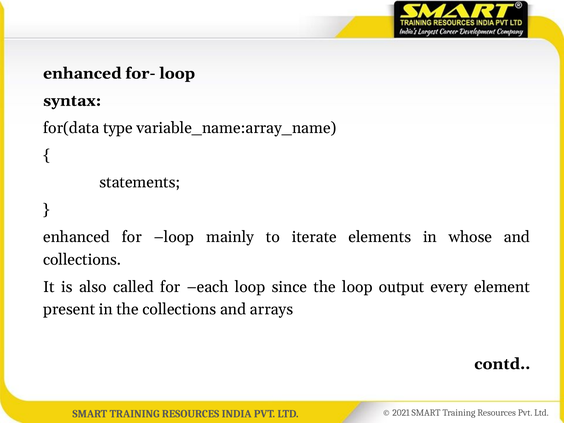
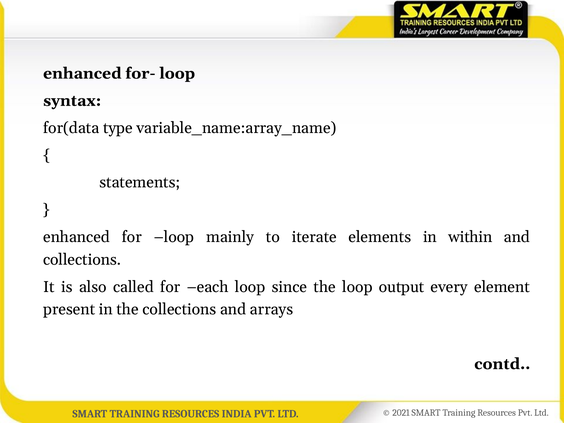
whose: whose -> within
